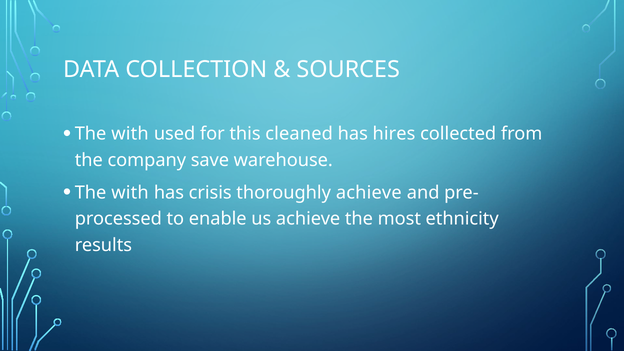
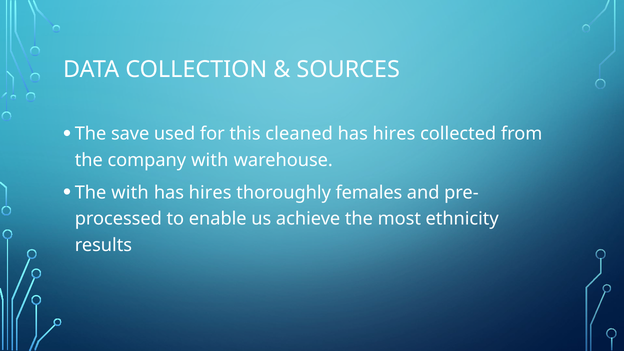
with at (130, 134): with -> save
company save: save -> with
crisis at (210, 193): crisis -> hires
thoroughly achieve: achieve -> females
